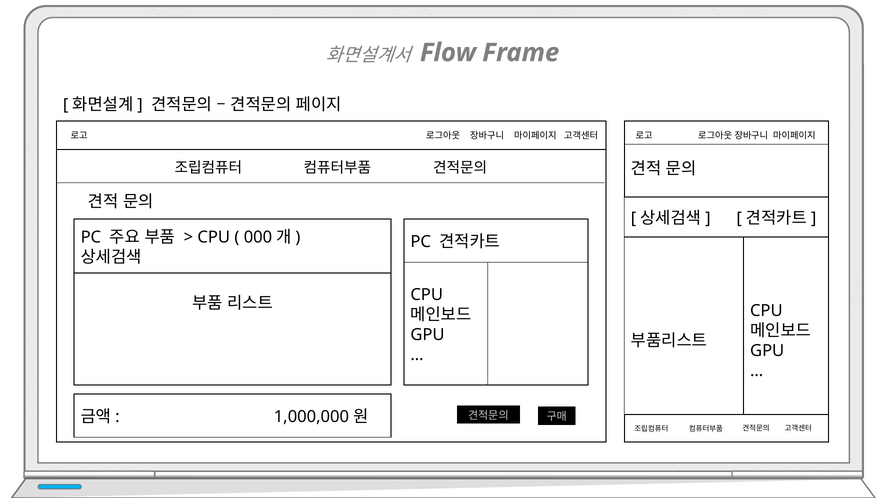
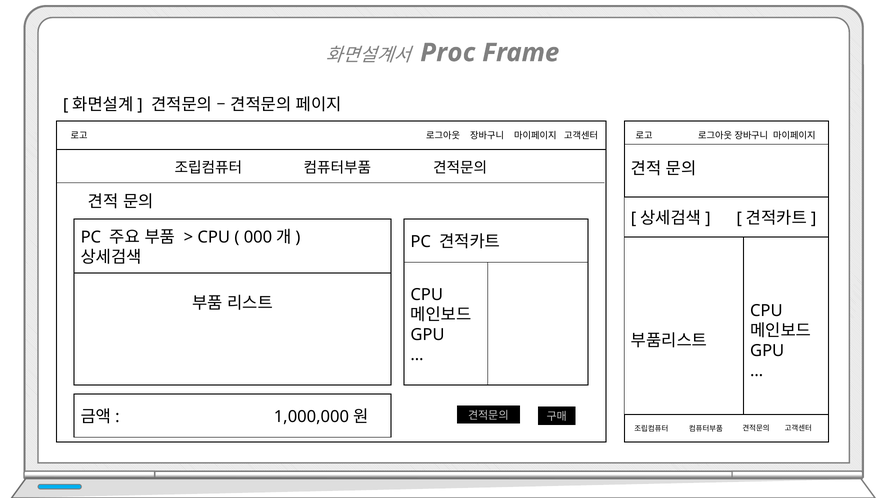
Flow: Flow -> Proc
